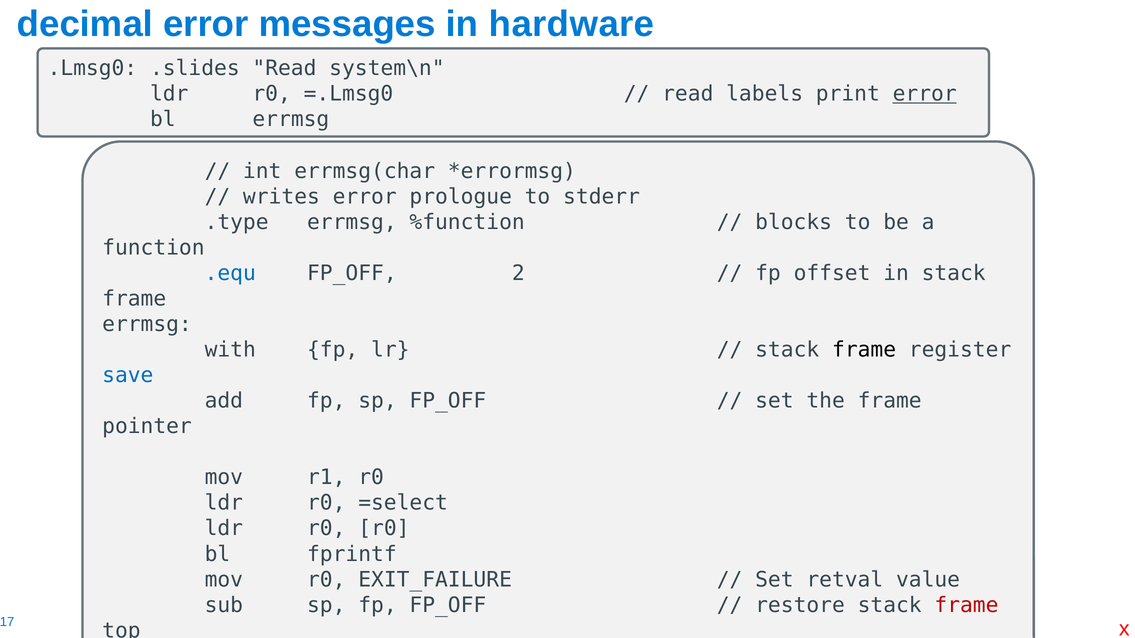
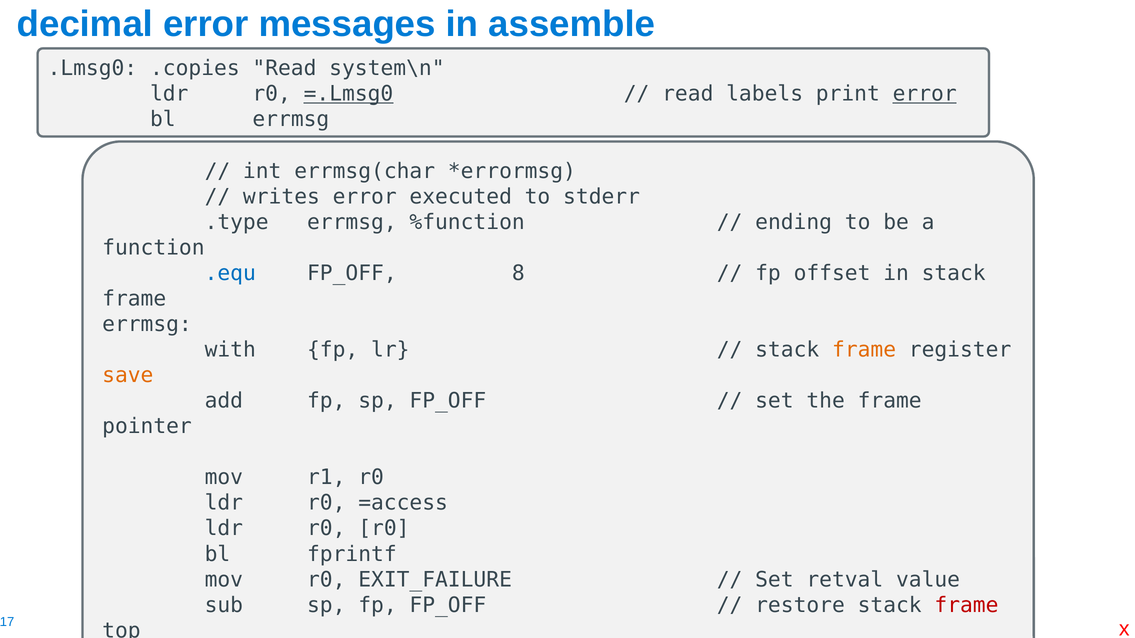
hardware: hardware -> assemble
.slides: .slides -> .copies
=.Lmsg0 underline: none -> present
prologue: prologue -> executed
blocks: blocks -> ending
2: 2 -> 8
frame at (864, 350) colour: black -> orange
save colour: blue -> orange
=select: =select -> =access
